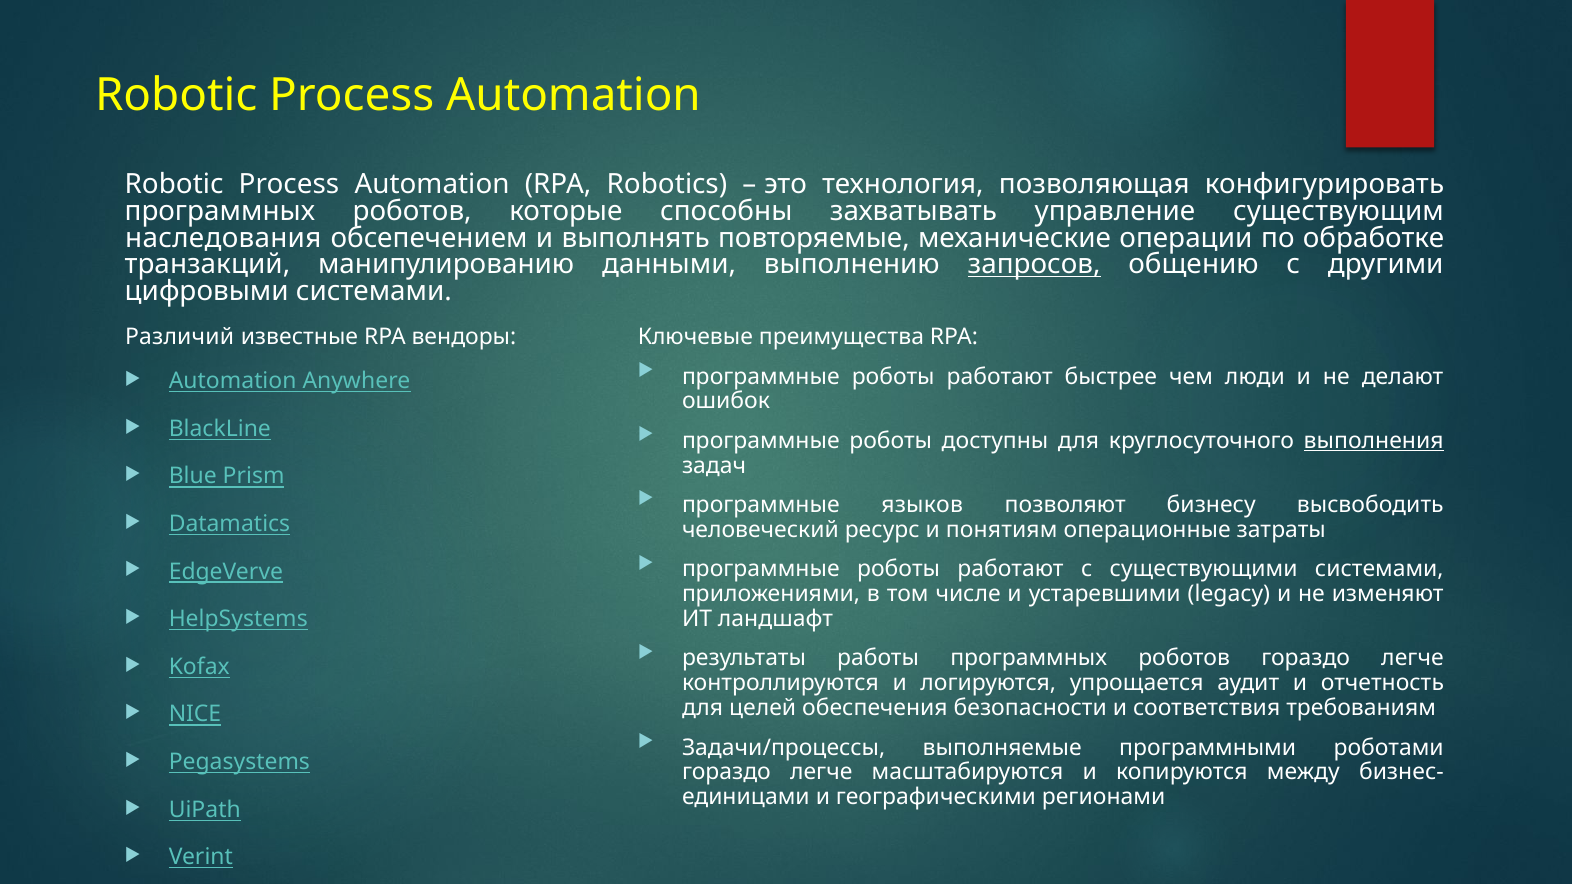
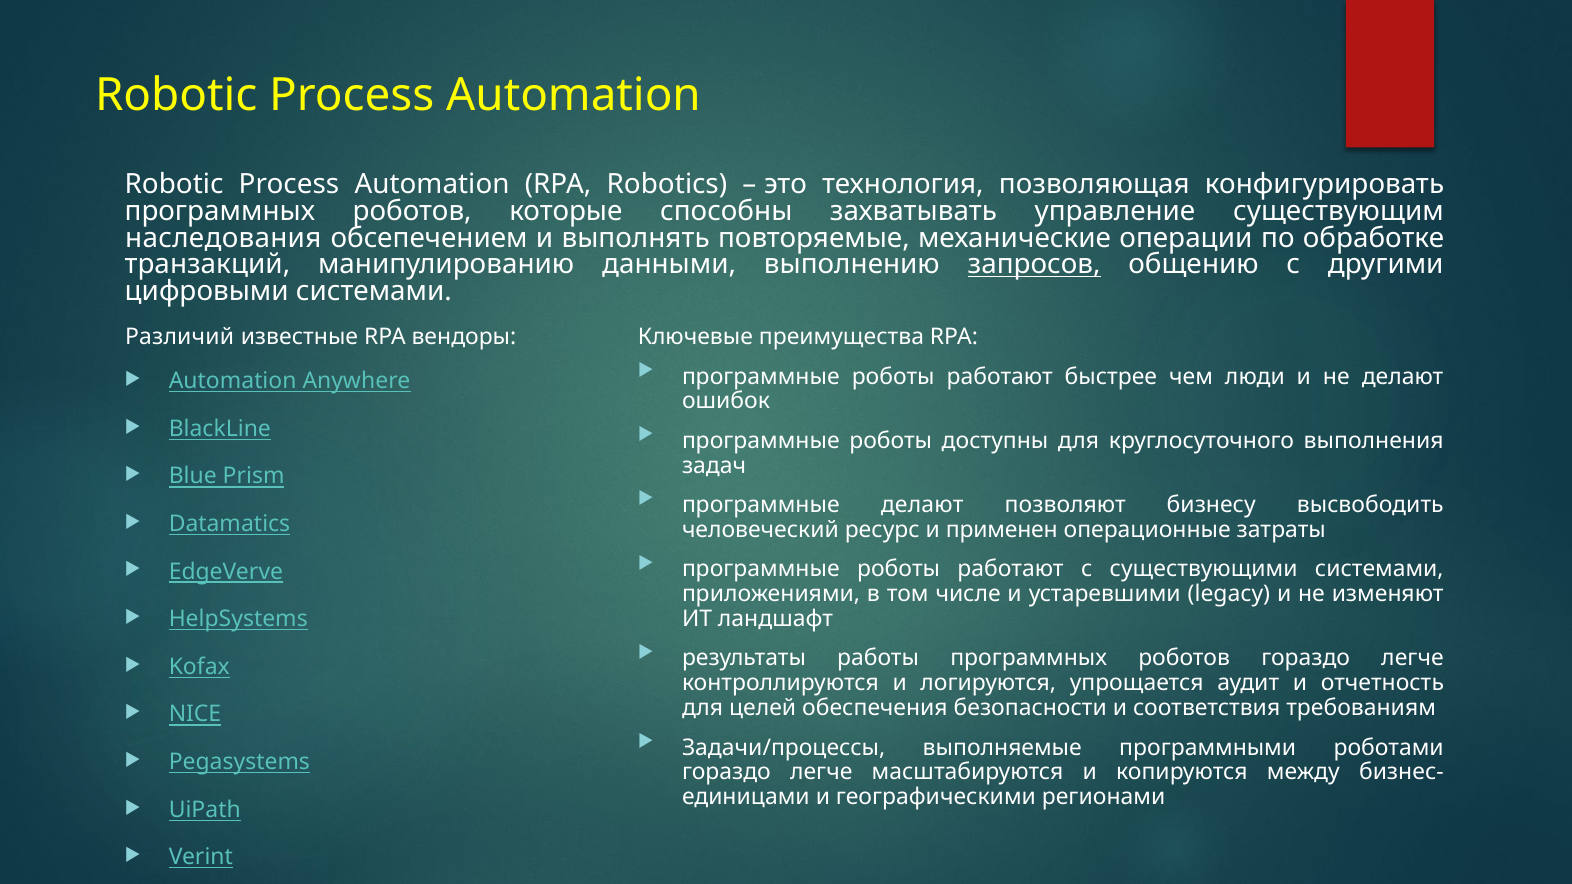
выполнения underline: present -> none
программные языков: языков -> делают
понятиям: понятиям -> применен
